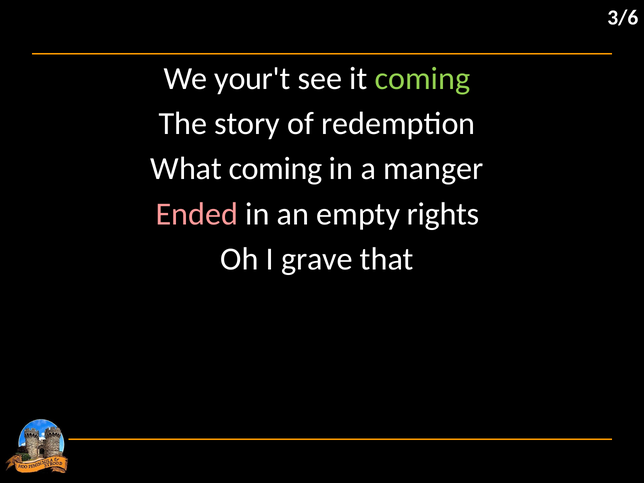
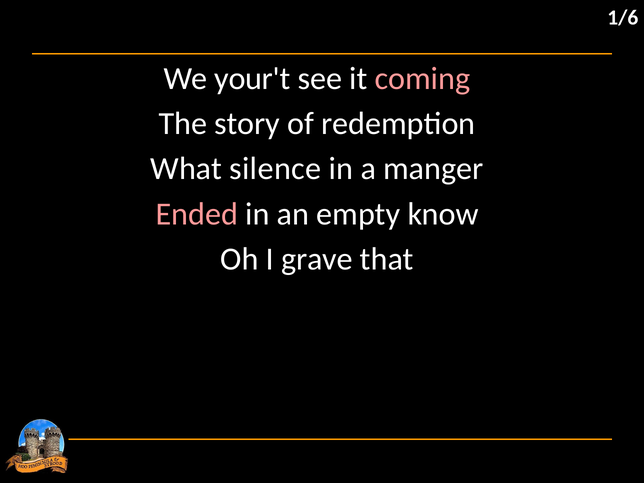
3/6: 3/6 -> 1/6
coming at (423, 79) colour: light green -> pink
What coming: coming -> silence
rights: rights -> know
